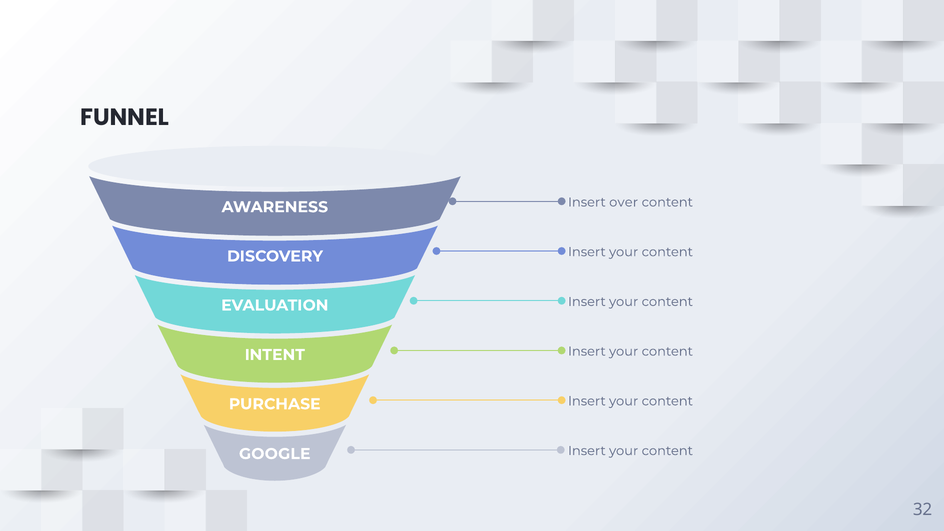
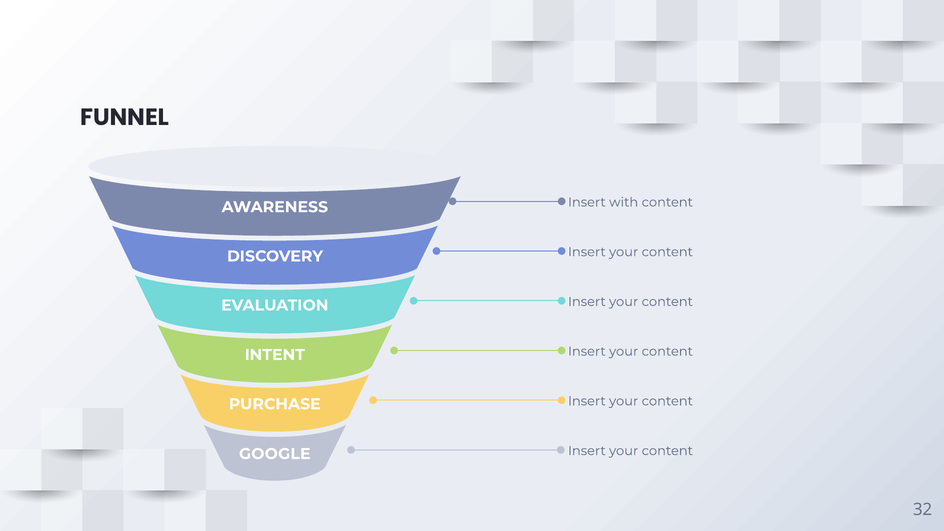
over: over -> with
